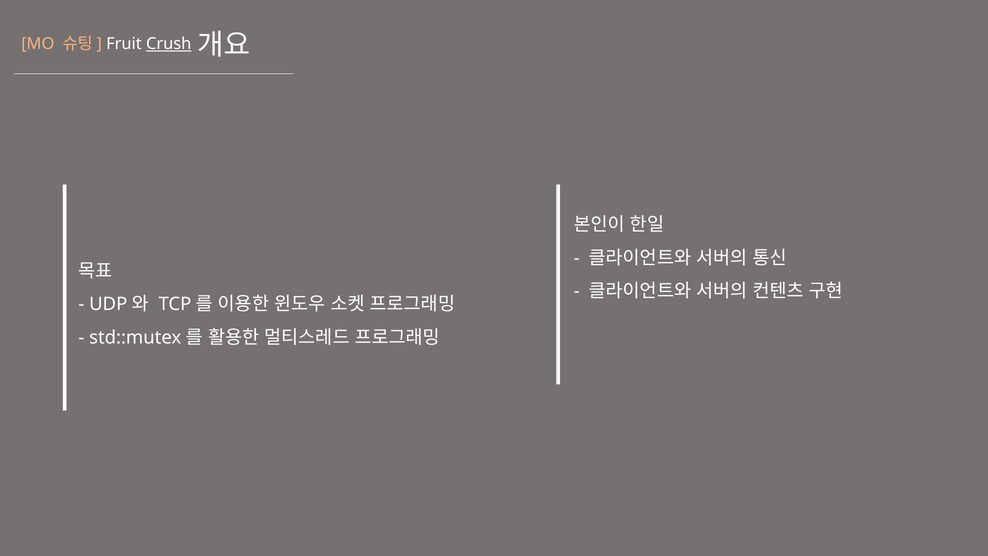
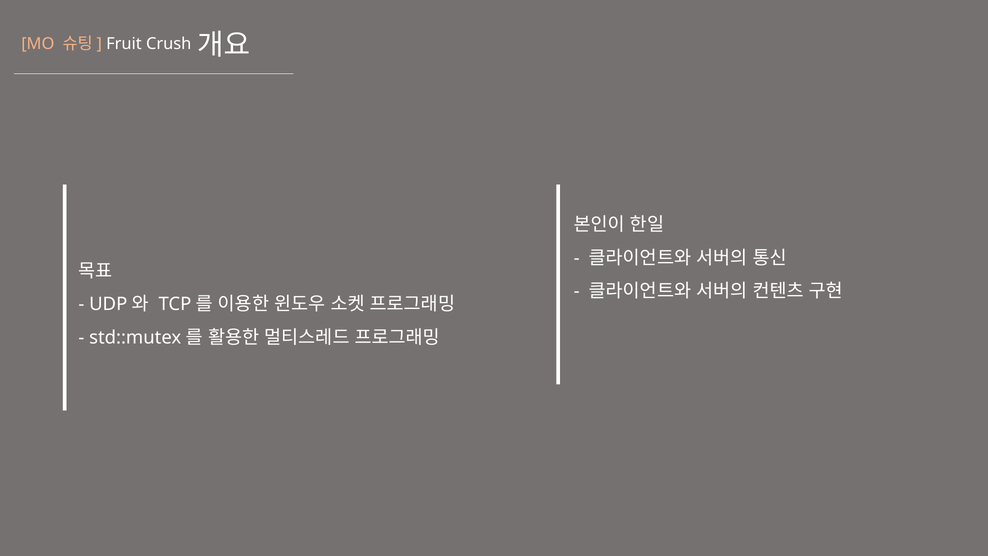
Crush underline: present -> none
